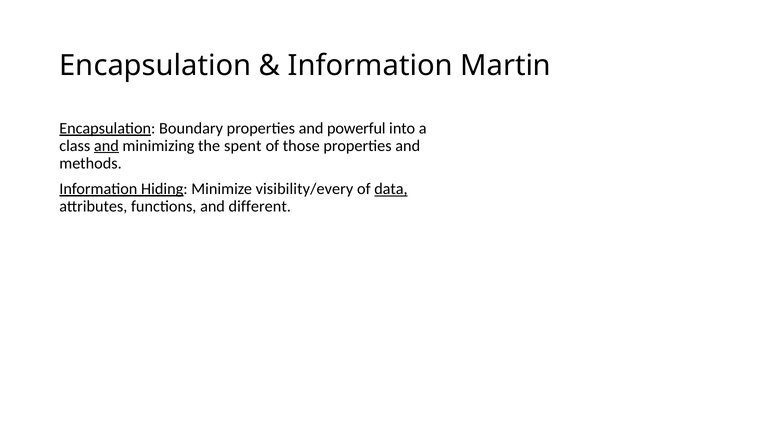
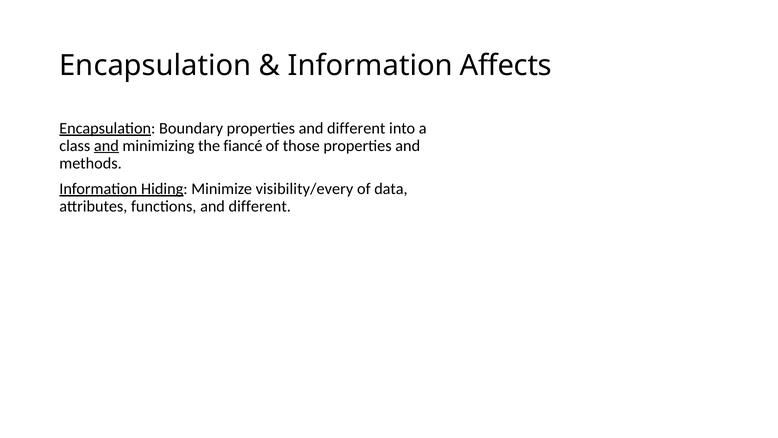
Martin: Martin -> Affects
properties and powerful: powerful -> different
spent: spent -> fiancé
data underline: present -> none
